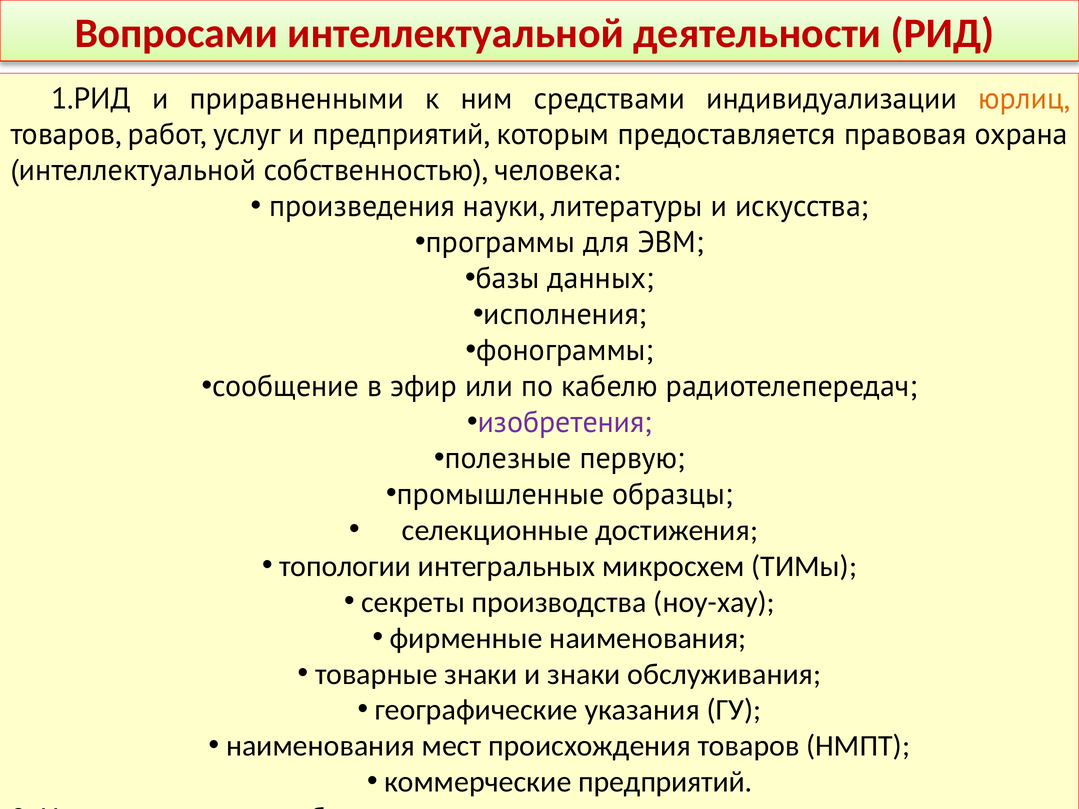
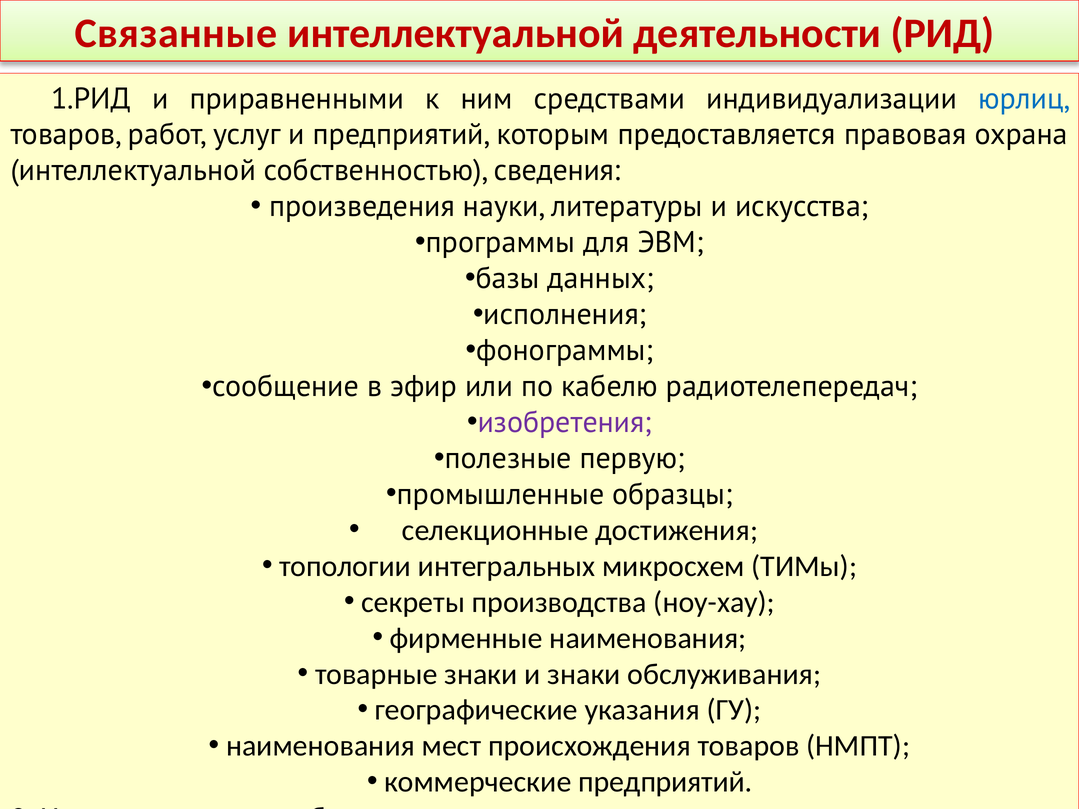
Вопросами: Вопросами -> Связанные
юрлиц colour: orange -> blue
человека: человека -> сведения
